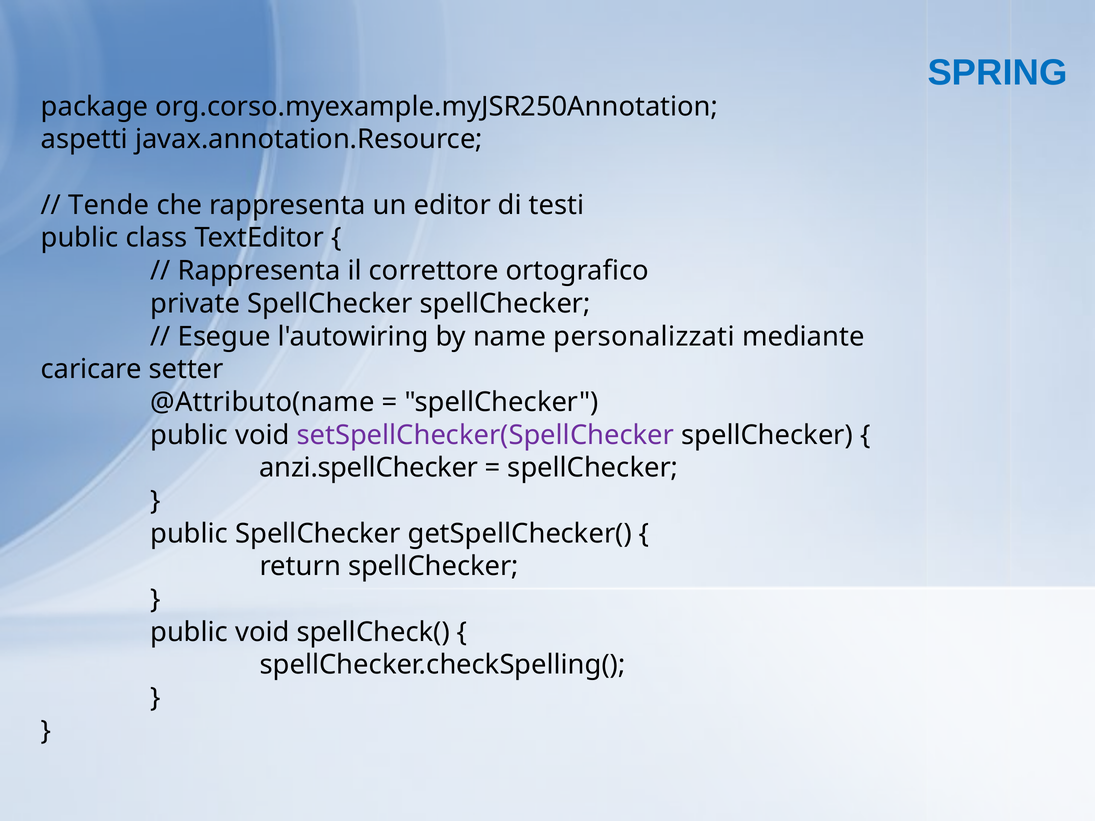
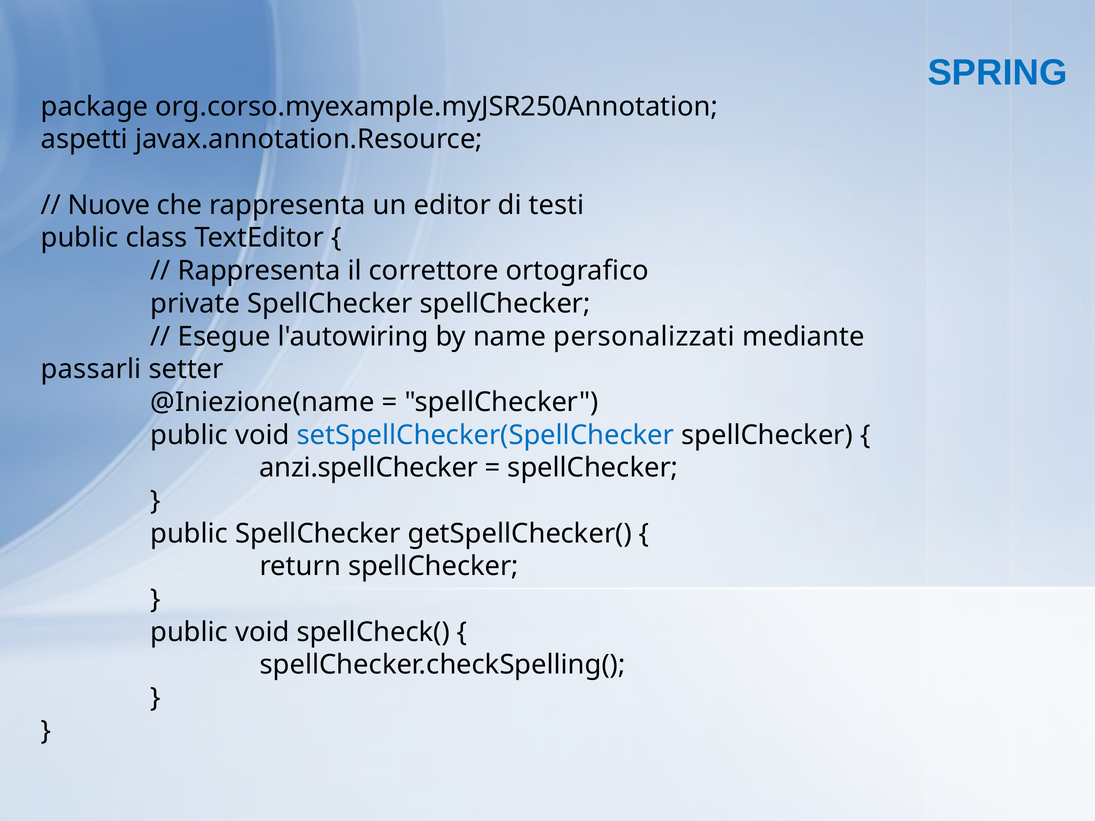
Tende: Tende -> Nuove
caricare: caricare -> passarli
@Attributo(name: @Attributo(name -> @Iniezione(name
setSpellChecker(SpellChecker colour: purple -> blue
